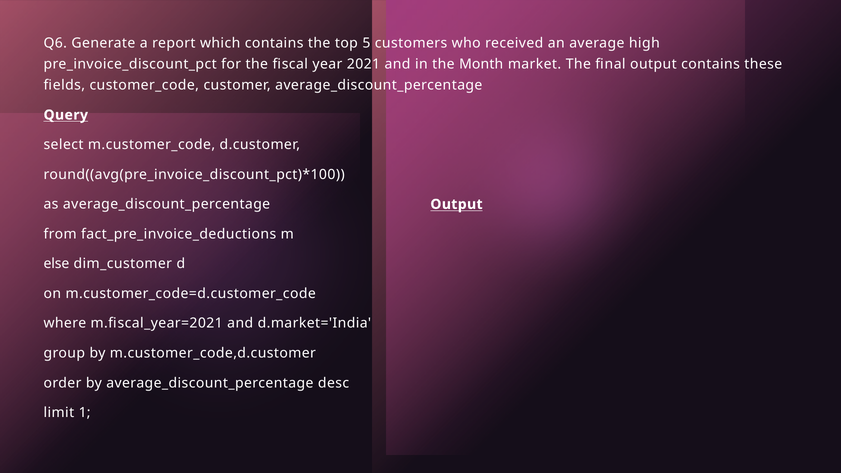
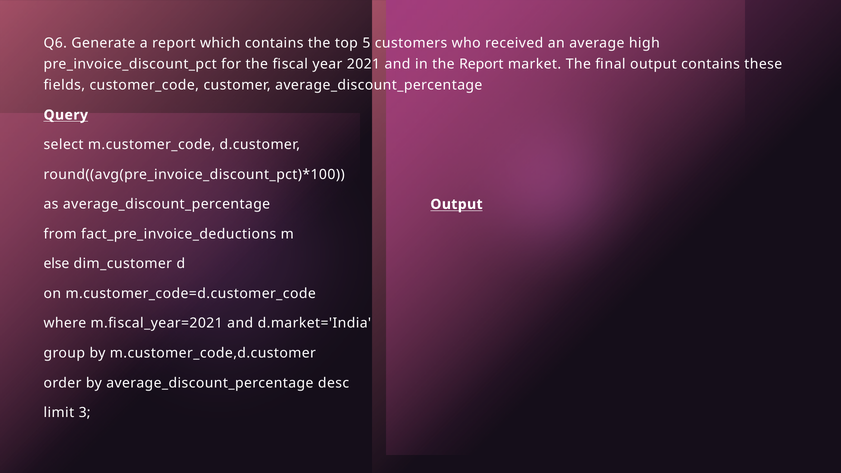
the Month: Month -> Report
1: 1 -> 3
